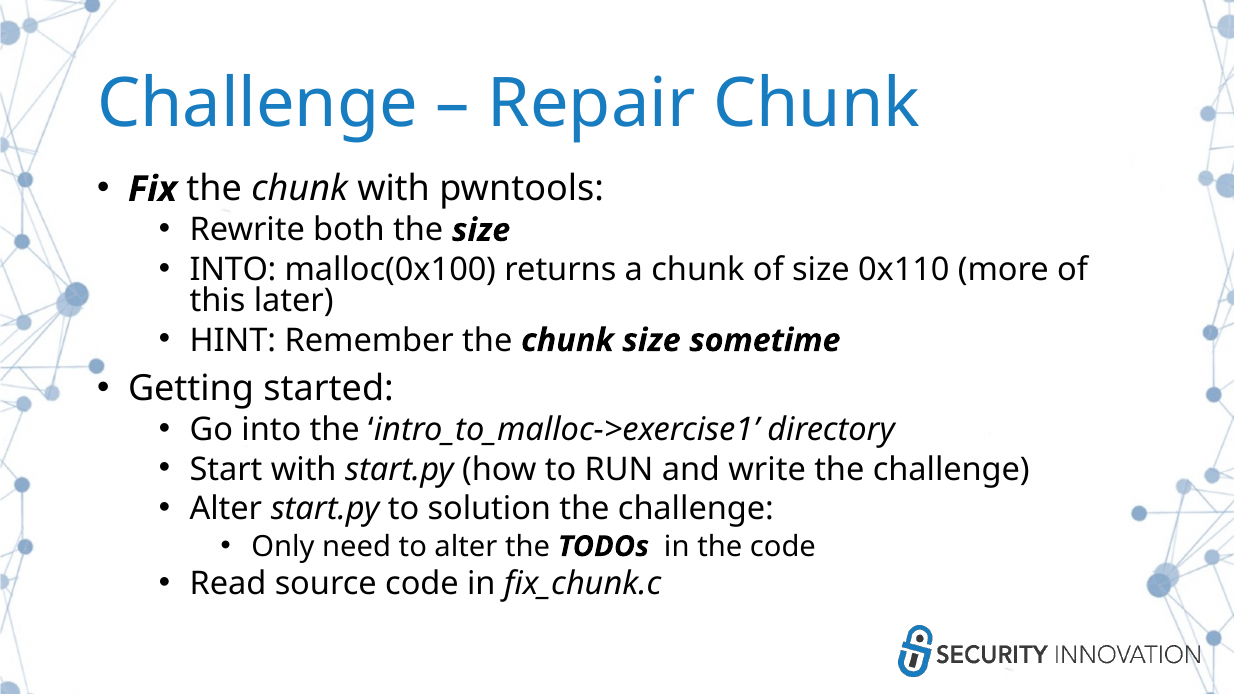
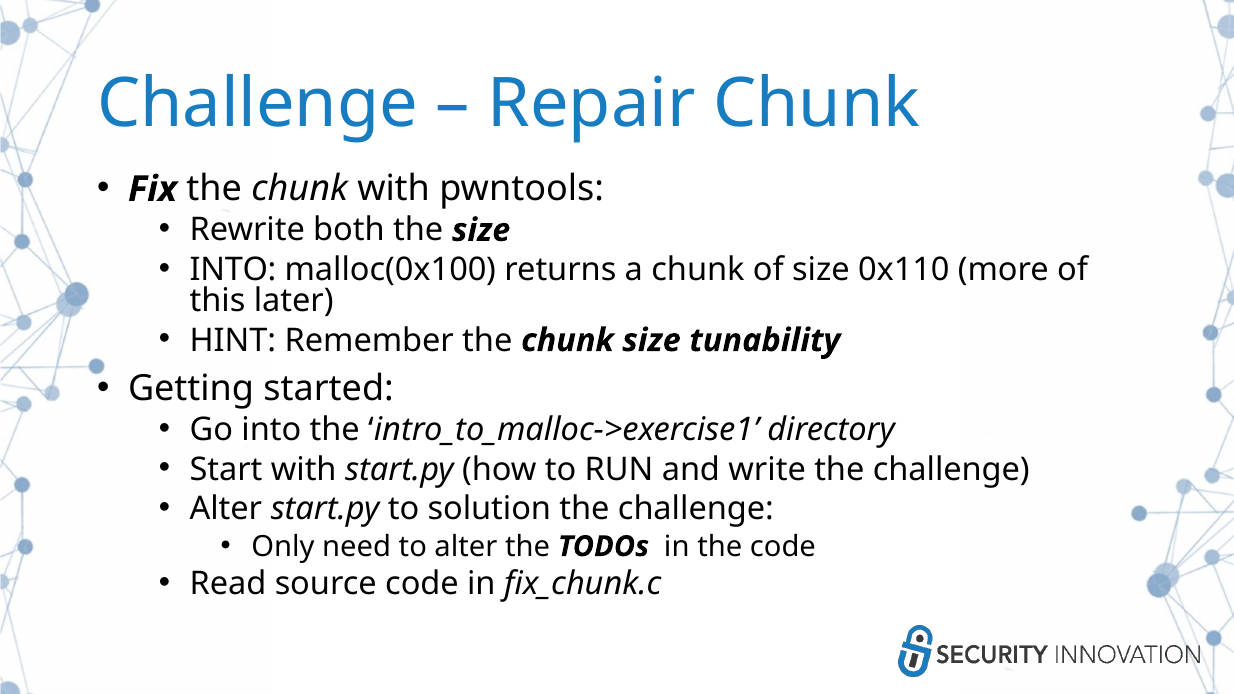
sometime: sometime -> tunability
